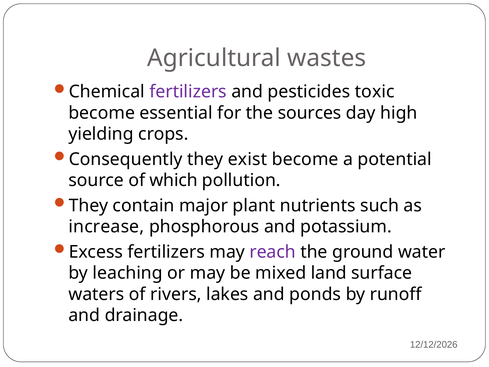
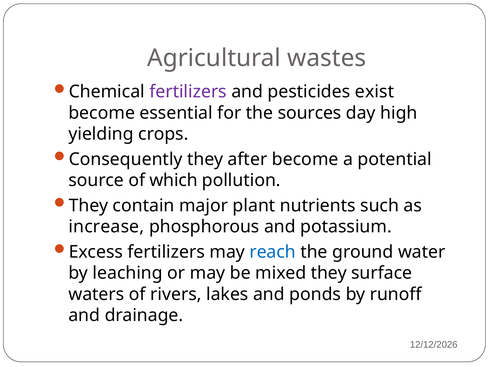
toxic: toxic -> exist
exist: exist -> after
reach colour: purple -> blue
mixed land: land -> they
